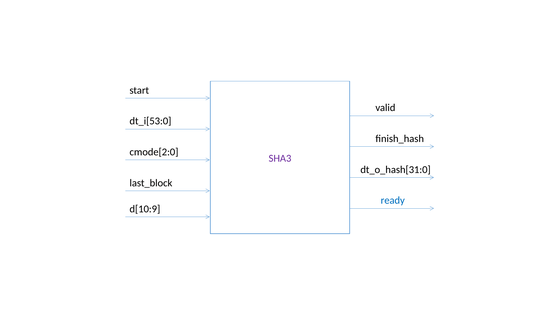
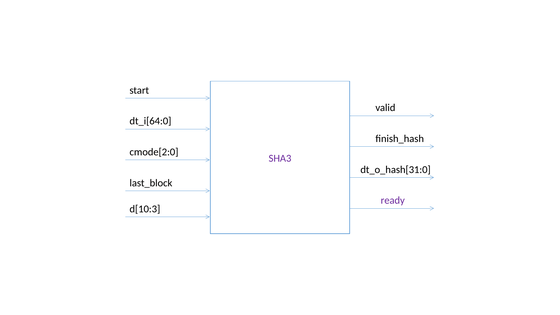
dt_i[53:0: dt_i[53:0 -> dt_i[64:0
ready colour: blue -> purple
d[10:9: d[10:9 -> d[10:3
